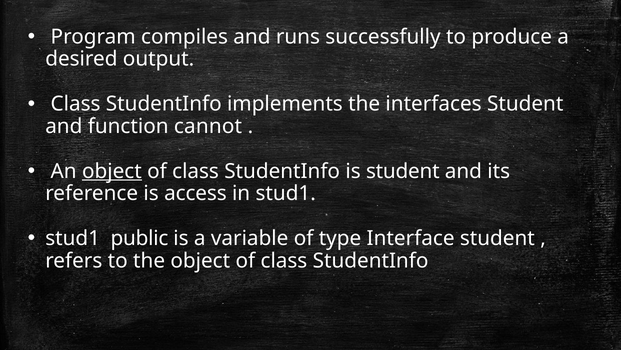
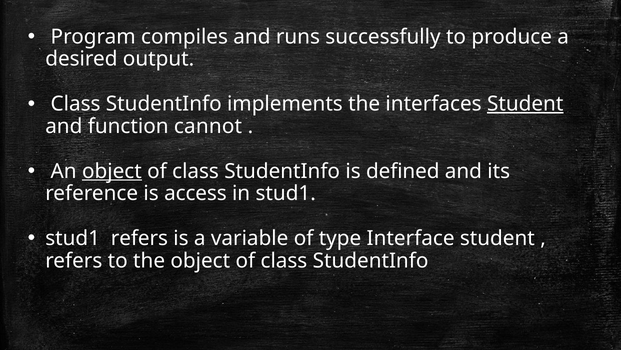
Student at (525, 104) underline: none -> present
is student: student -> defined
stud1 public: public -> refers
